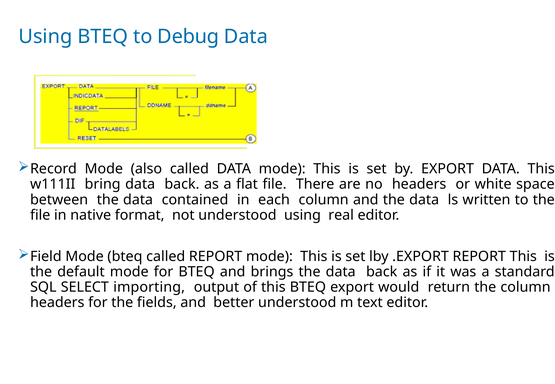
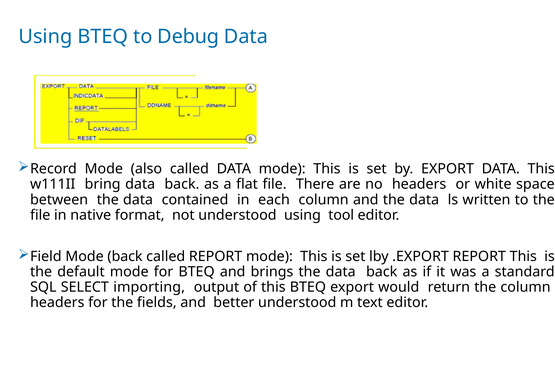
real: real -> tool
Mode bteq: bteq -> back
